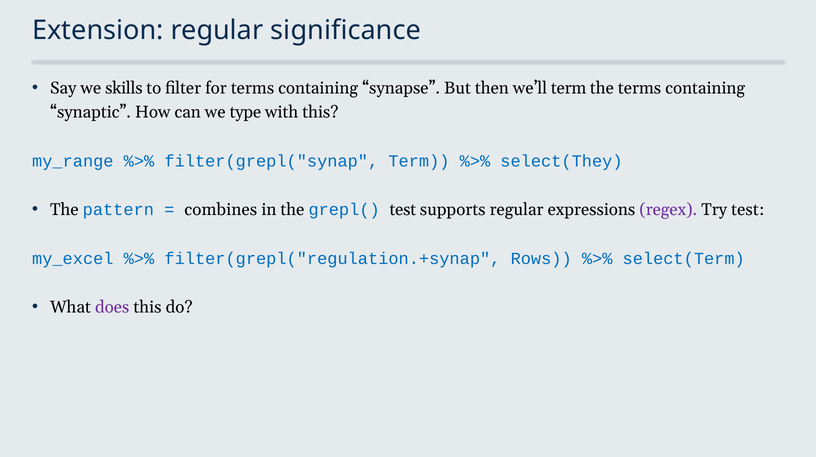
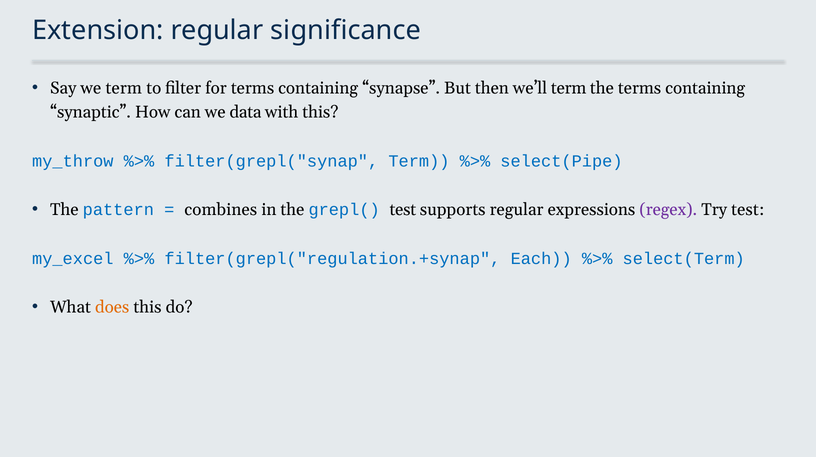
we skills: skills -> term
type: type -> data
my_range: my_range -> my_throw
select(They: select(They -> select(Pipe
Rows: Rows -> Each
does colour: purple -> orange
